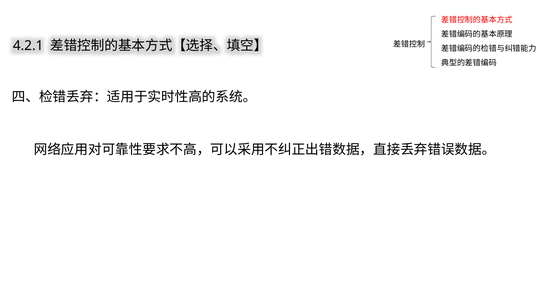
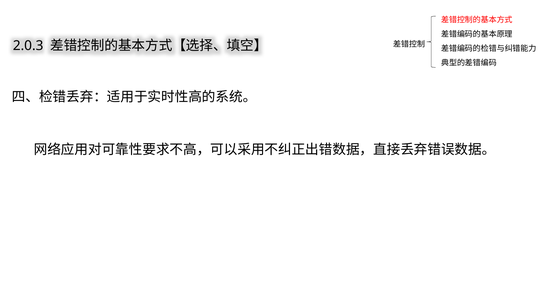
4.2.1: 4.2.1 -> 2.0.3
